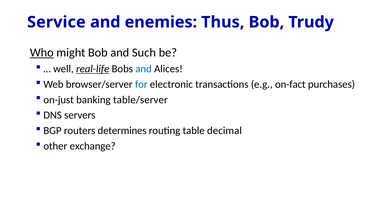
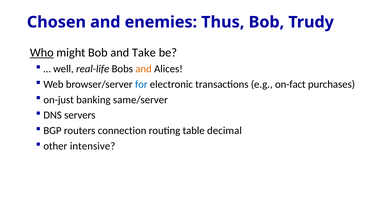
Service: Service -> Chosen
Such: Such -> Take
real-life underline: present -> none
and at (144, 69) colour: blue -> orange
table/server: table/server -> same/server
determines: determines -> connection
exchange: exchange -> intensive
